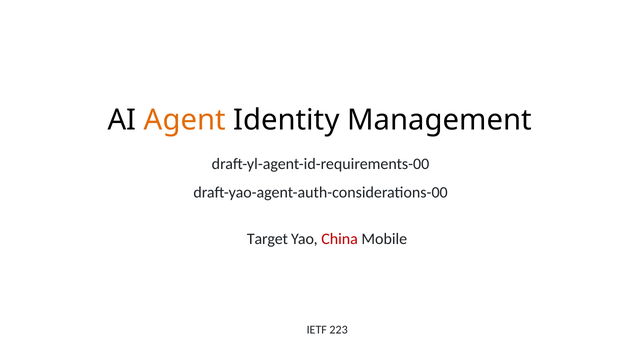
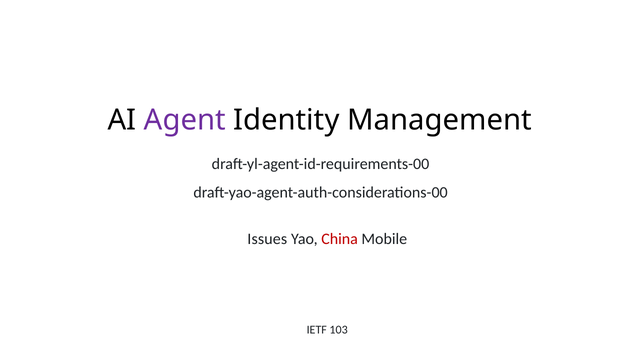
Agent colour: orange -> purple
Target: Target -> Issues
223: 223 -> 103
